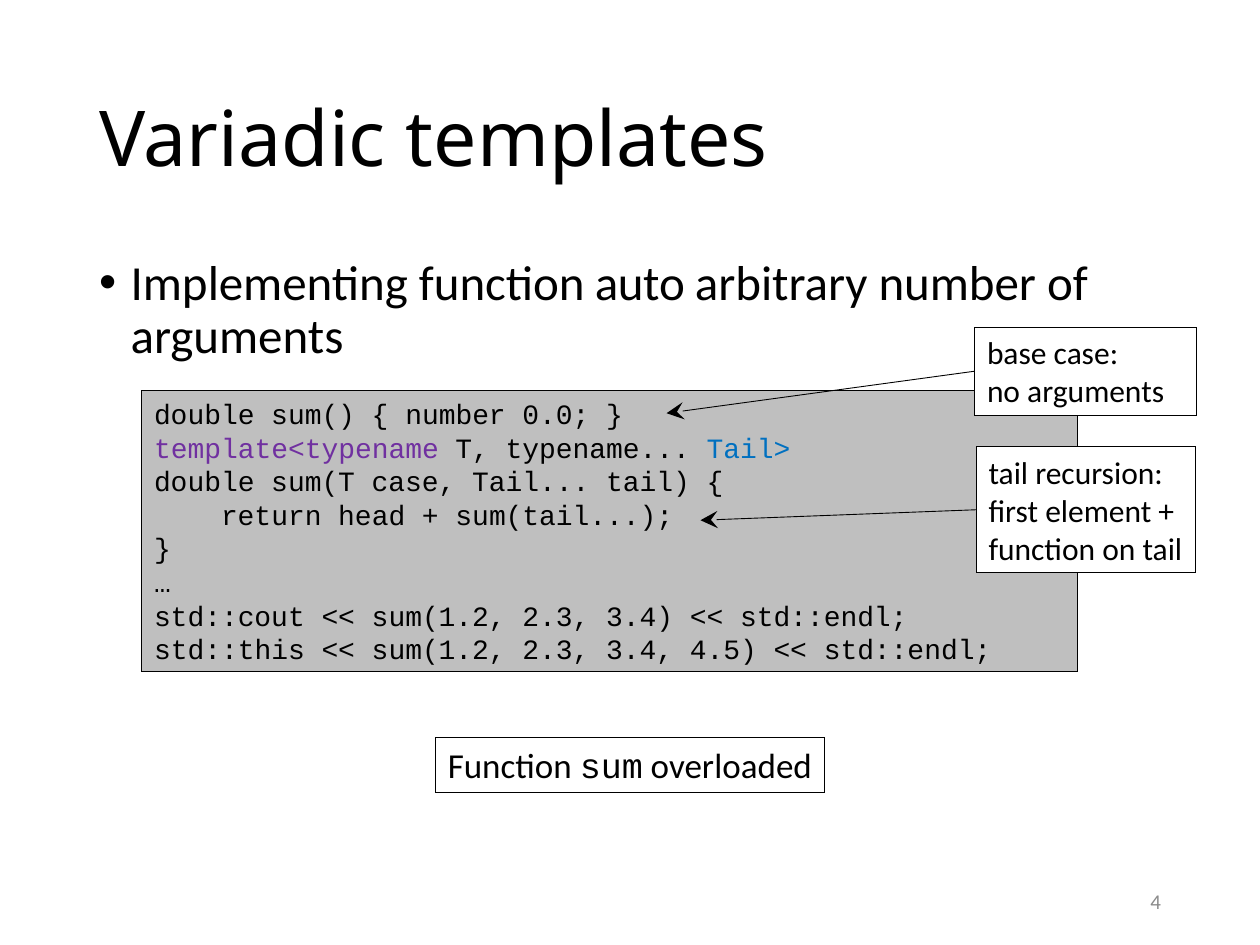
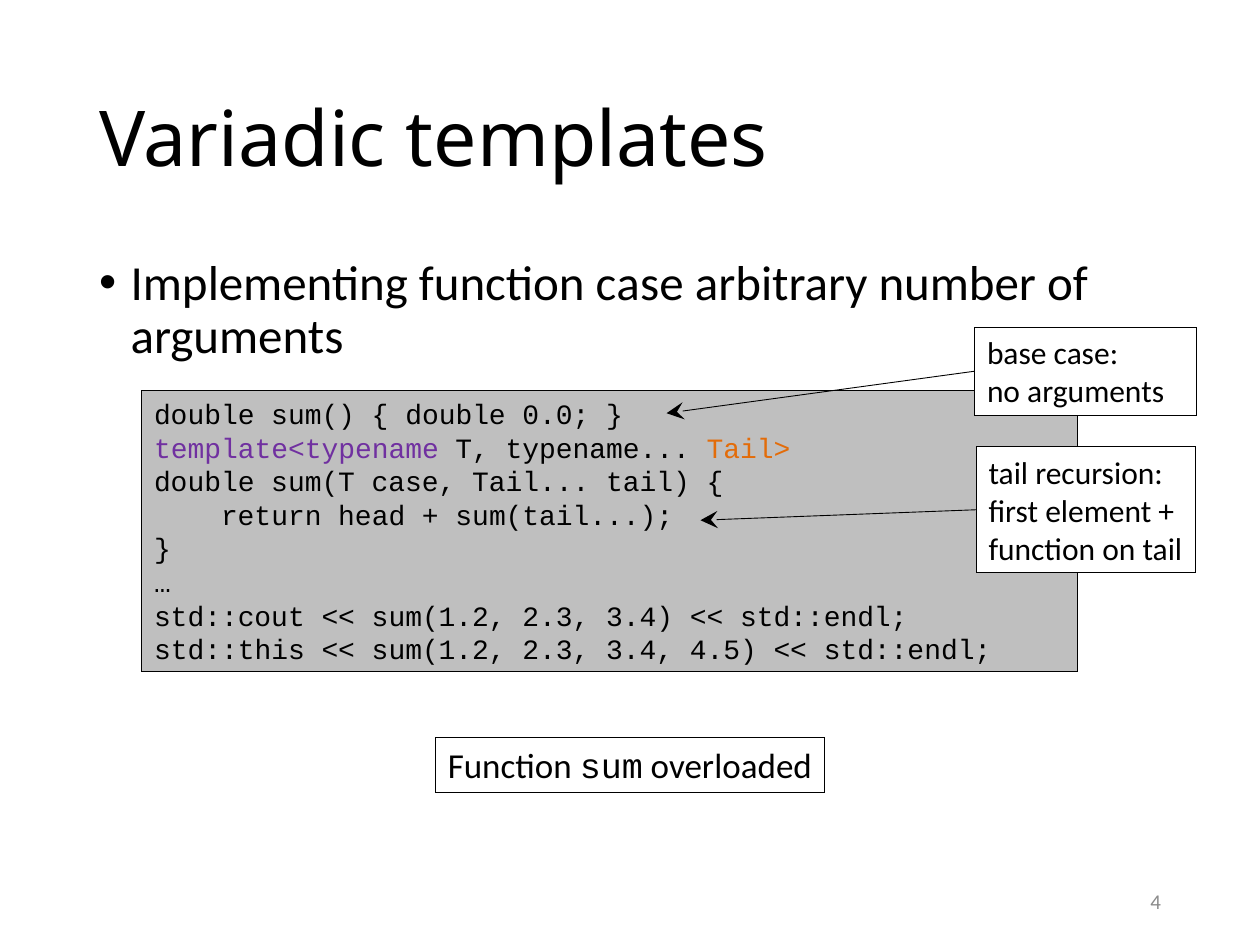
function auto: auto -> case
number at (456, 415): number -> double
Tail> colour: blue -> orange
